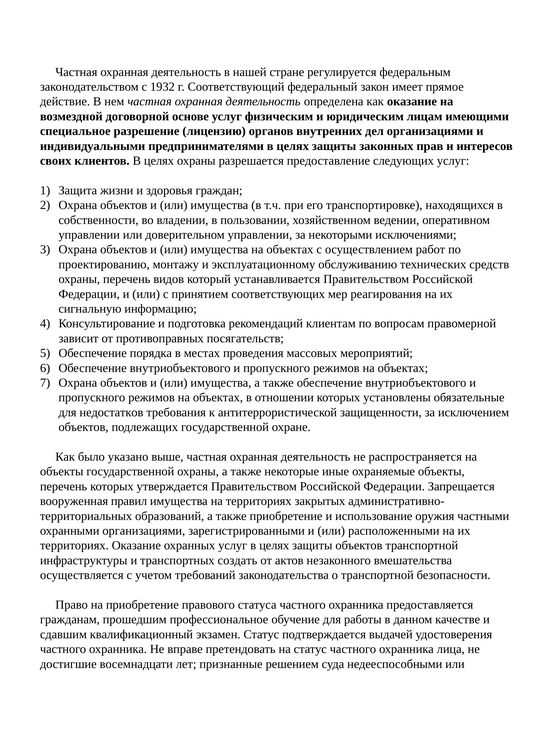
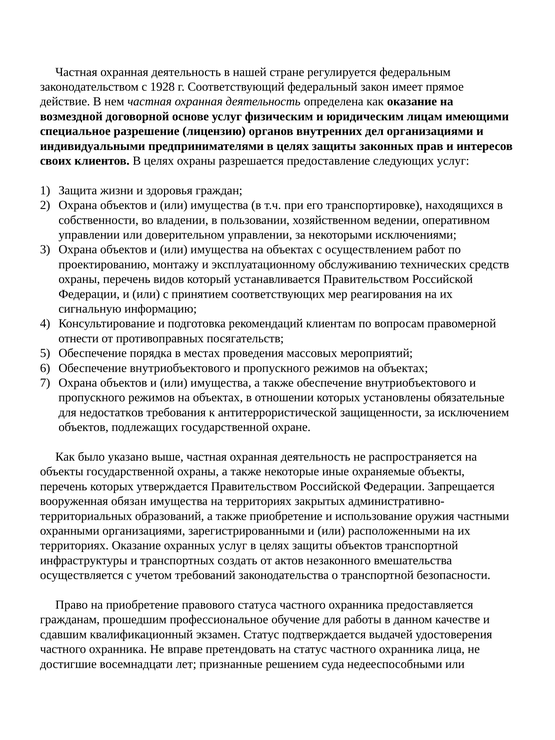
1932: 1932 -> 1928
зависит: зависит -> отнести
правил: правил -> обязан
